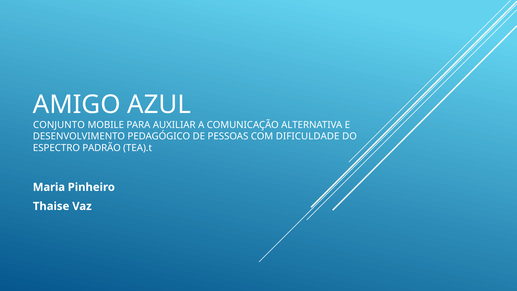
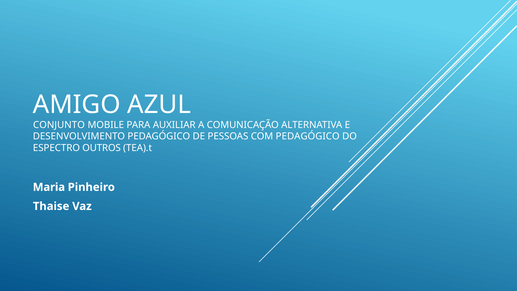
COM DIFICULDADE: DIFICULDADE -> PEDAGÓGICO
PADRÃO: PADRÃO -> OUTROS
